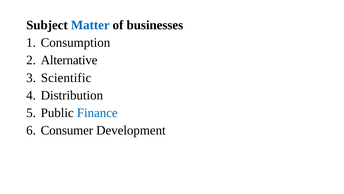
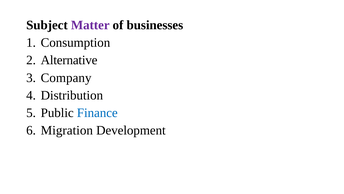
Matter colour: blue -> purple
Scientific: Scientific -> Company
Consumer: Consumer -> Migration
